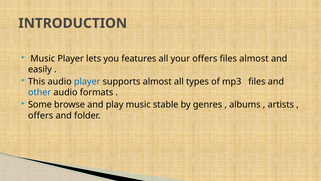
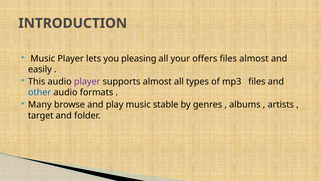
features: features -> pleasing
player at (87, 81) colour: blue -> purple
Some: Some -> Many
offers at (41, 115): offers -> target
